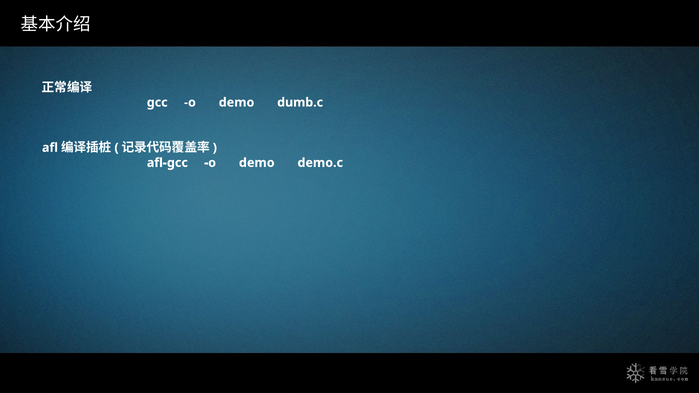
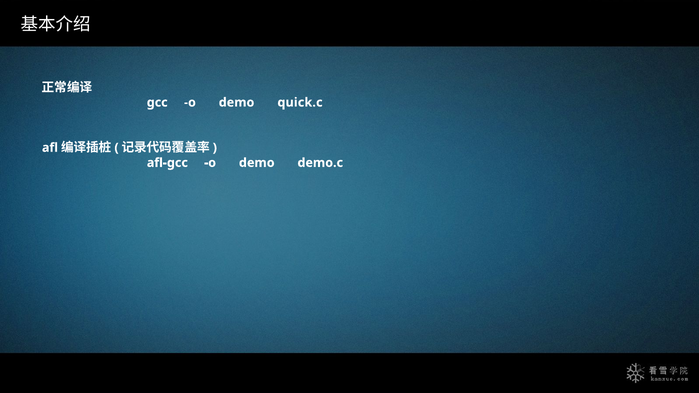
dumb.c: dumb.c -> quick.c
